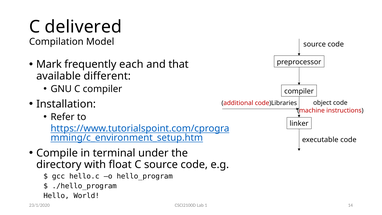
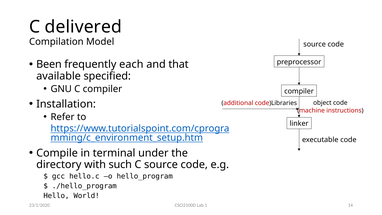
Mark: Mark -> Been
different: different -> specified
float: float -> such
